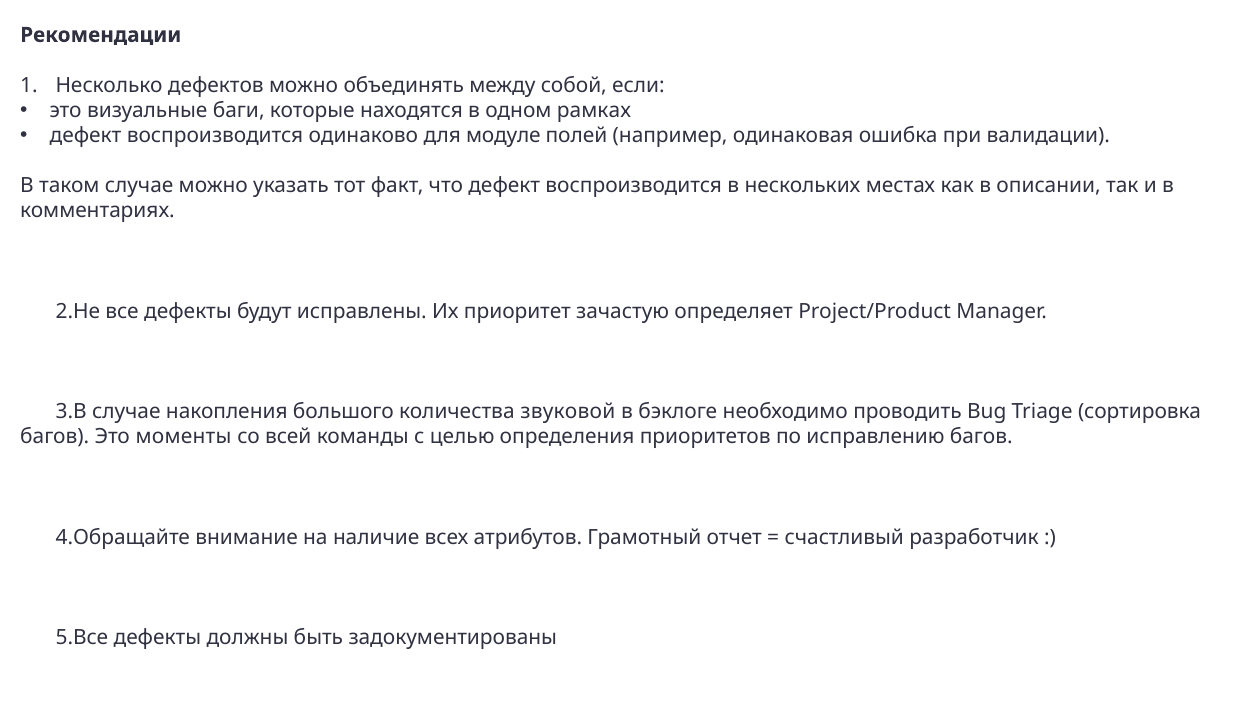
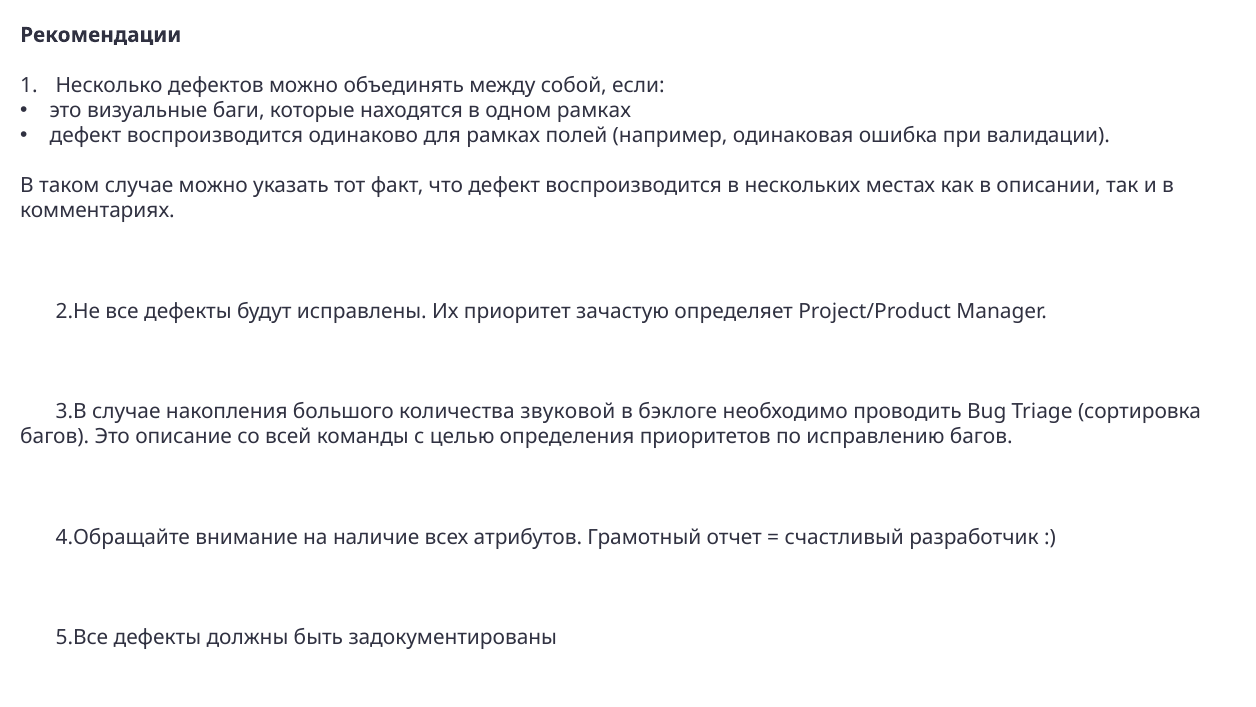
для модуле: модуле -> рамках
моменты: моменты -> описание
